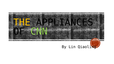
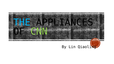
THE colour: yellow -> light blue
